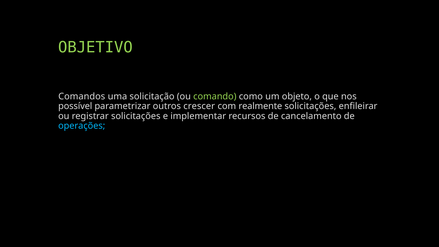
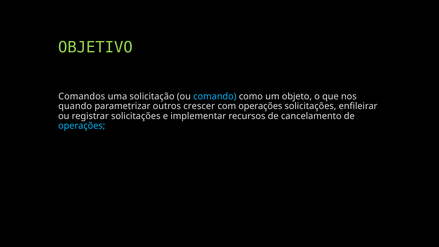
comando colour: light green -> light blue
possível: possível -> quando
com realmente: realmente -> operações
